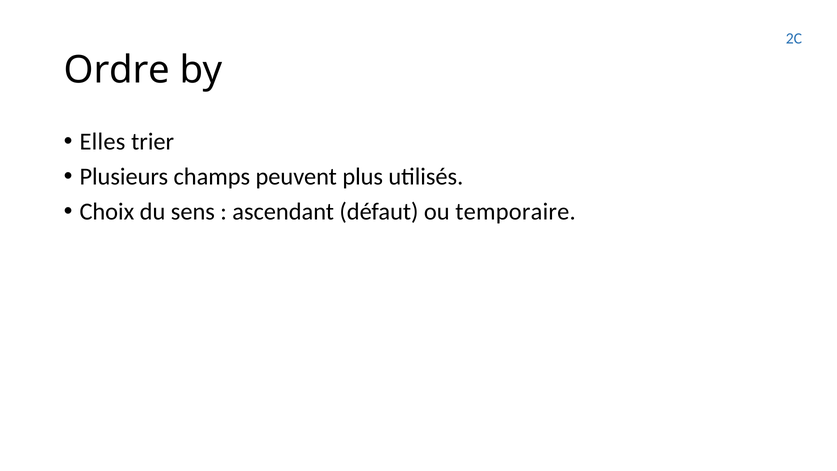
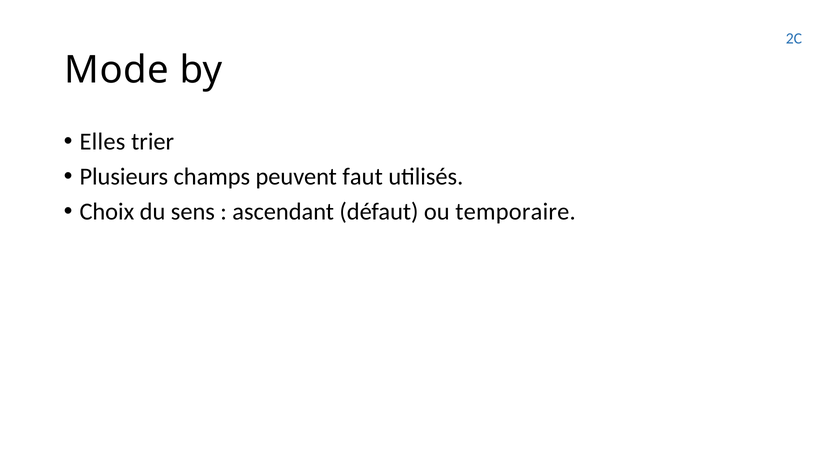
Ordre: Ordre -> Mode
plus: plus -> faut
